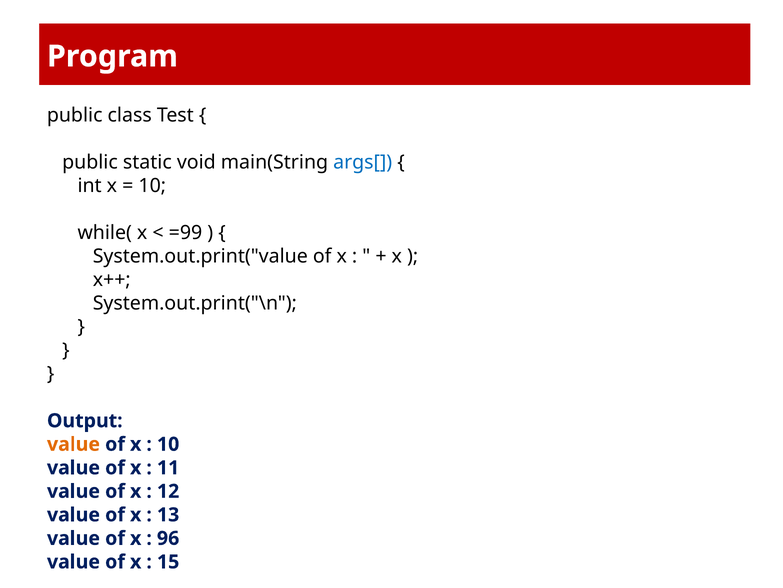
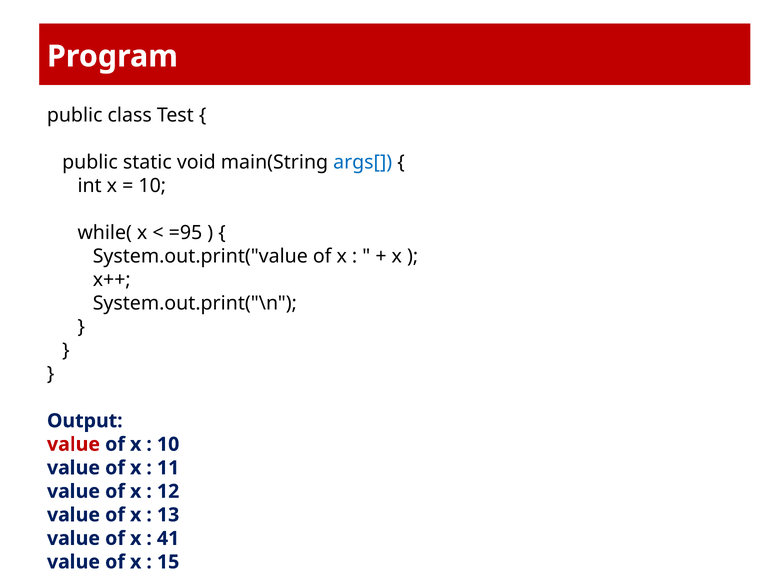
=99: =99 -> =95
value at (73, 444) colour: orange -> red
96: 96 -> 41
